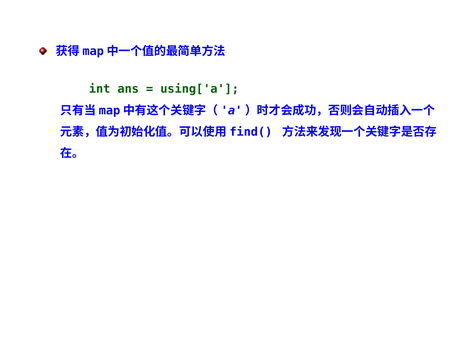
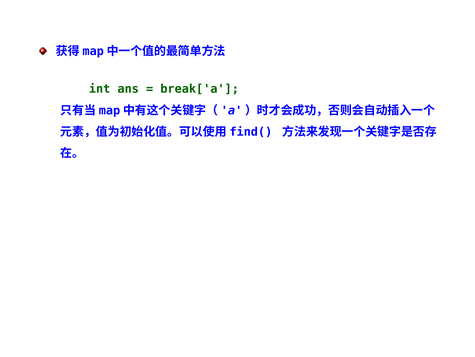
using['a: using['a -> break['a
